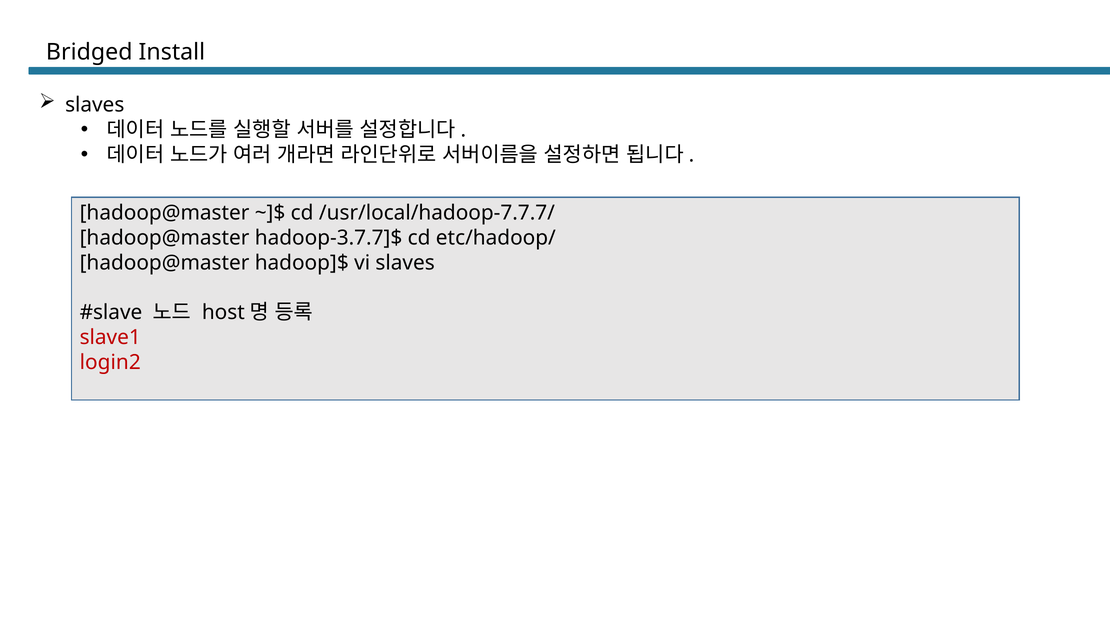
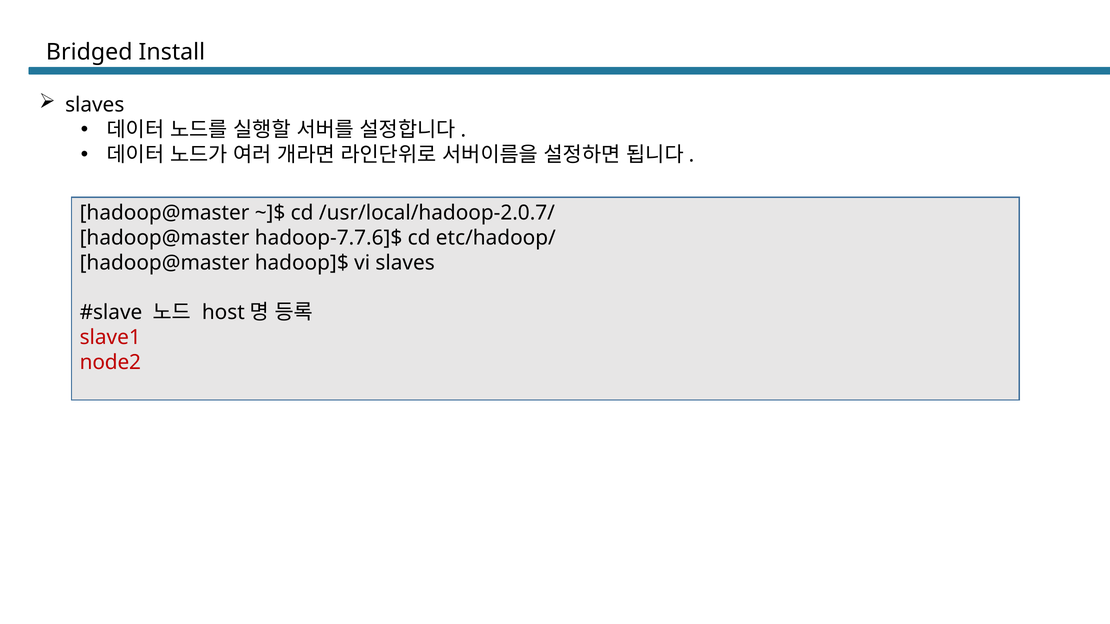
/usr/local/hadoop-7.7.7/: /usr/local/hadoop-7.7.7/ -> /usr/local/hadoop-2.0.7/
hadoop-3.7.7]$: hadoop-3.7.7]$ -> hadoop-7.7.6]$
login2: login2 -> node2
